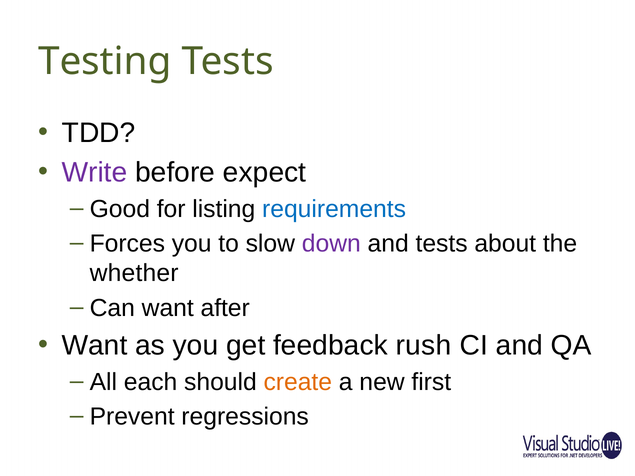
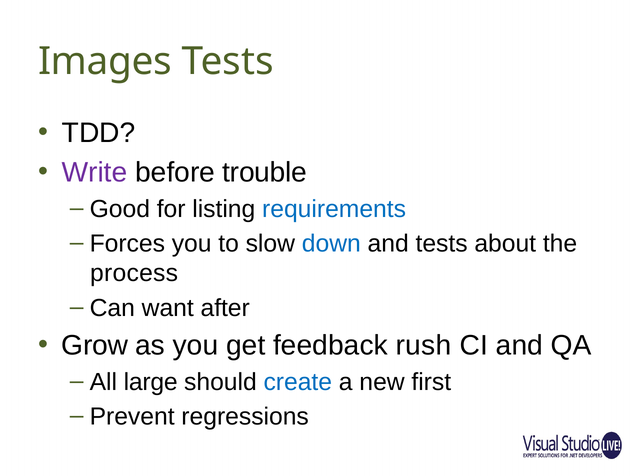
Testing: Testing -> Images
expect: expect -> trouble
down colour: purple -> blue
whether: whether -> process
Want at (95, 346): Want -> Grow
each: each -> large
create colour: orange -> blue
